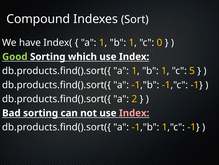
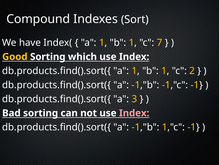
0: 0 -> 7
Good colour: light green -> yellow
5: 5 -> 2
2: 2 -> 3
